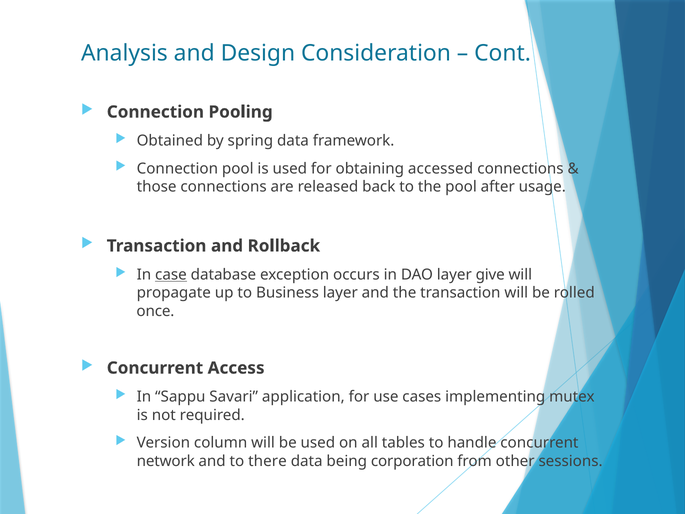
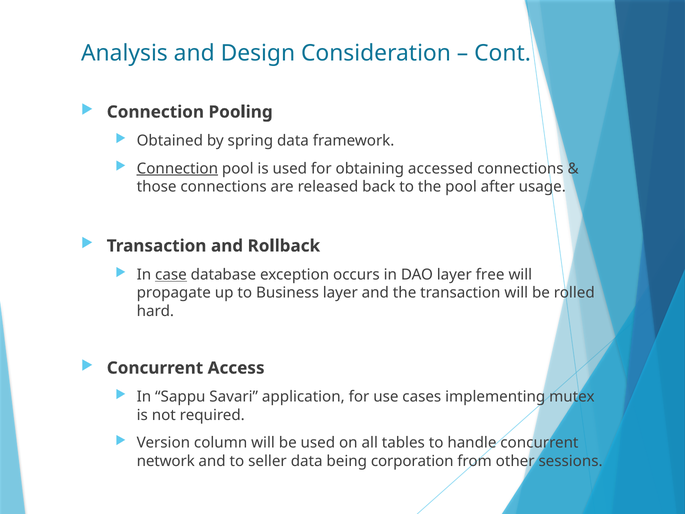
Connection at (177, 168) underline: none -> present
give: give -> free
once: once -> hard
there: there -> seller
